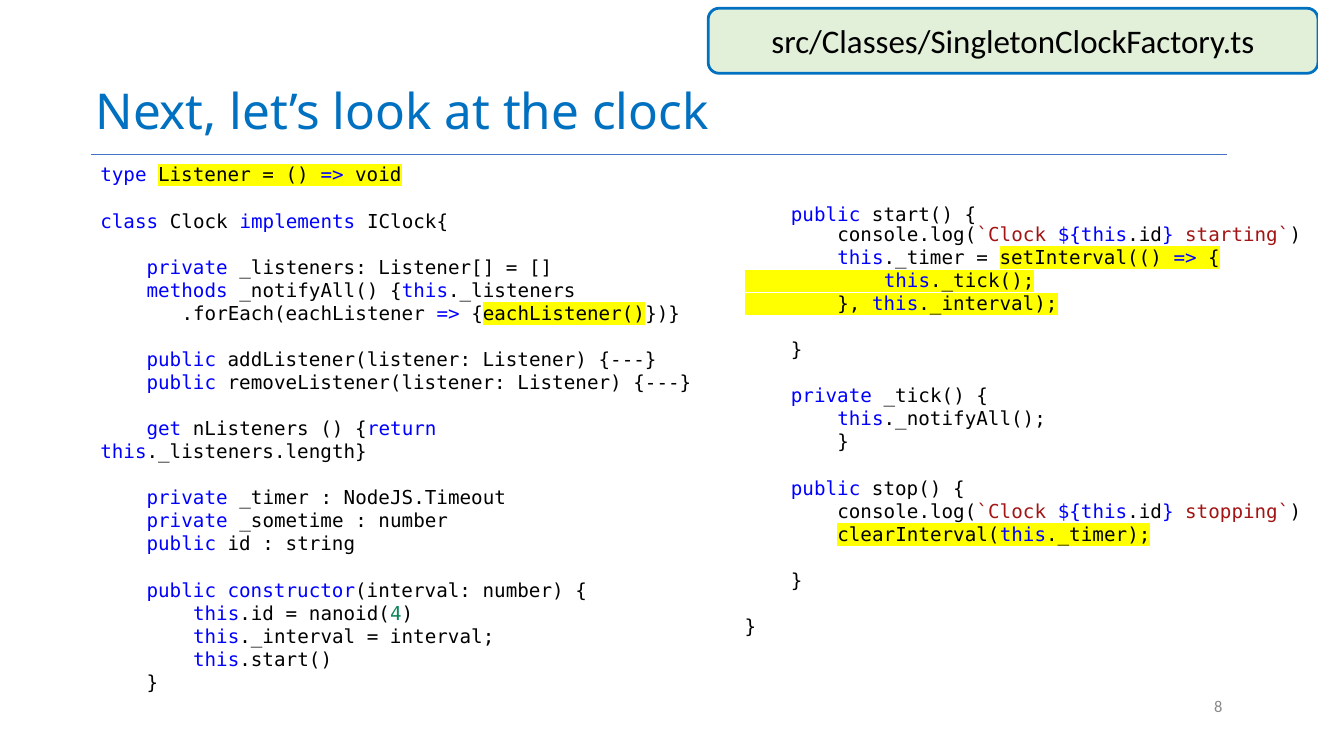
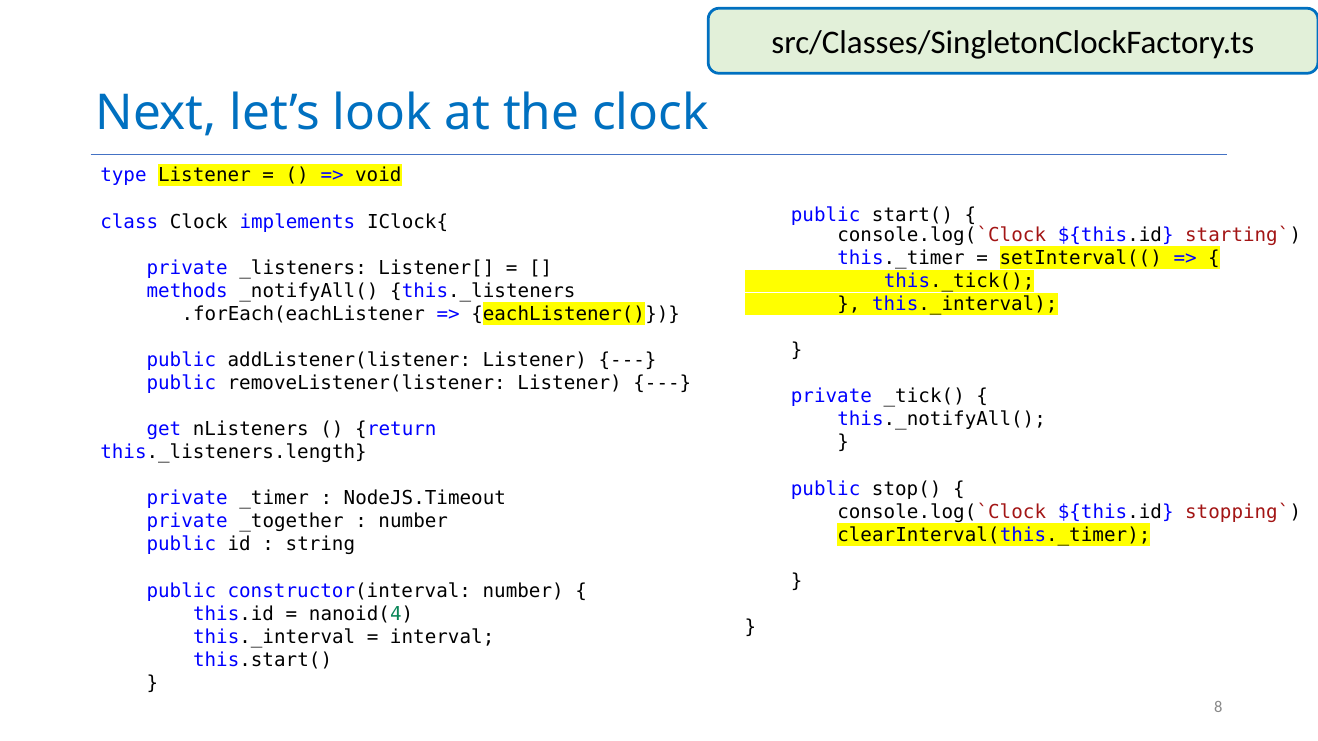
_sometime: _sometime -> _together
